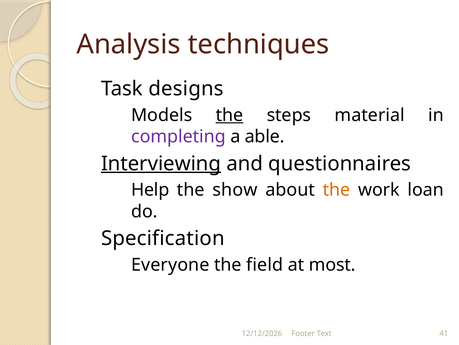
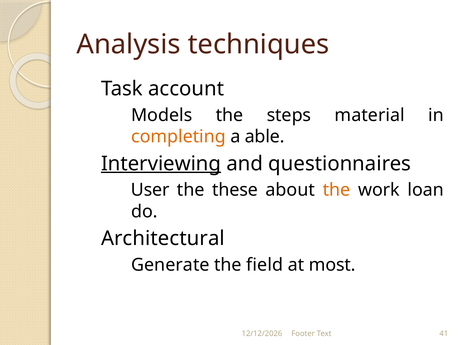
designs: designs -> account
the at (229, 115) underline: present -> none
completing colour: purple -> orange
Help: Help -> User
show: show -> these
Specification: Specification -> Architectural
Everyone: Everyone -> Generate
